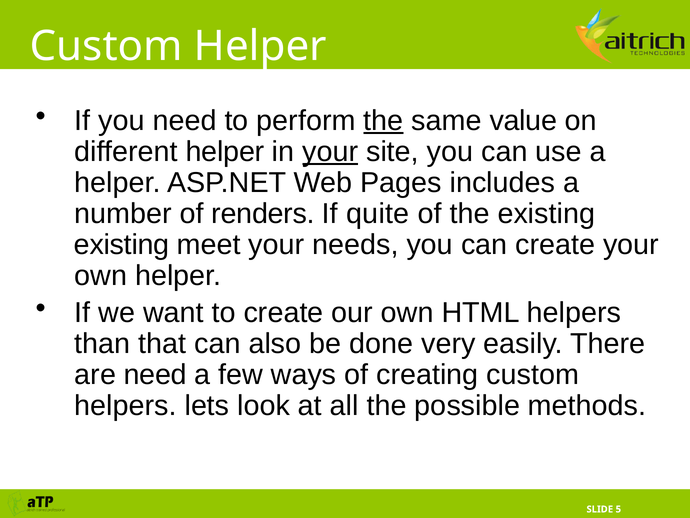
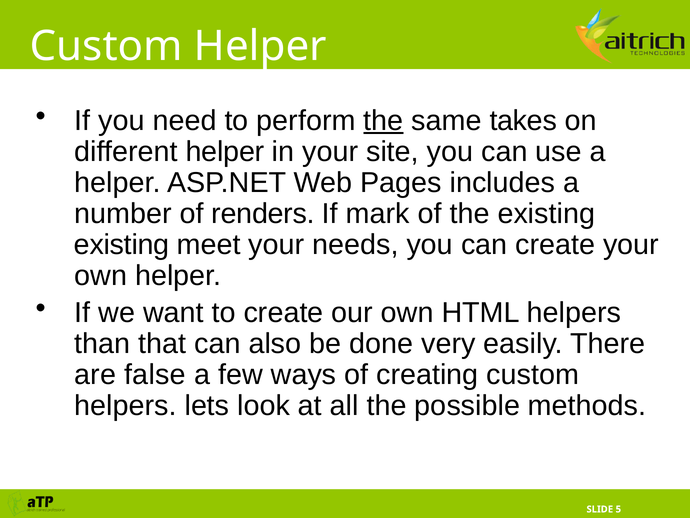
value: value -> takes
your at (330, 151) underline: present -> none
quite: quite -> mark
are need: need -> false
